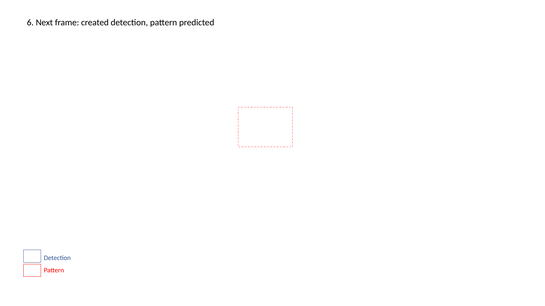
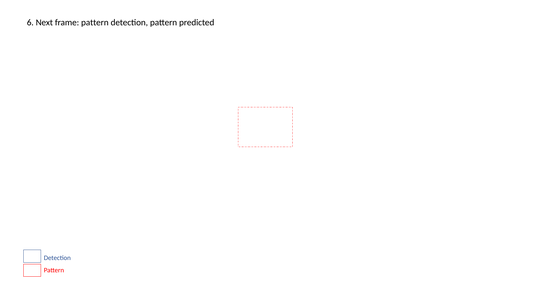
frame created: created -> pattern
